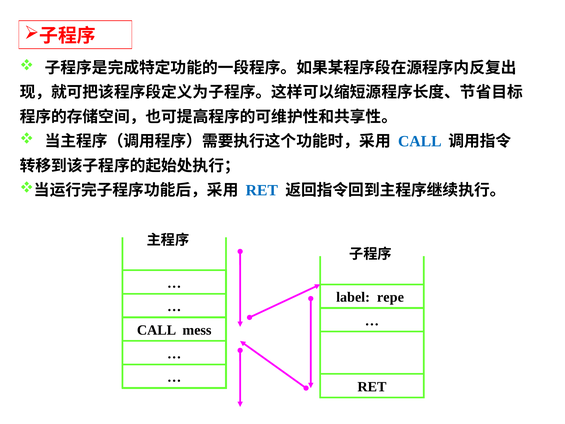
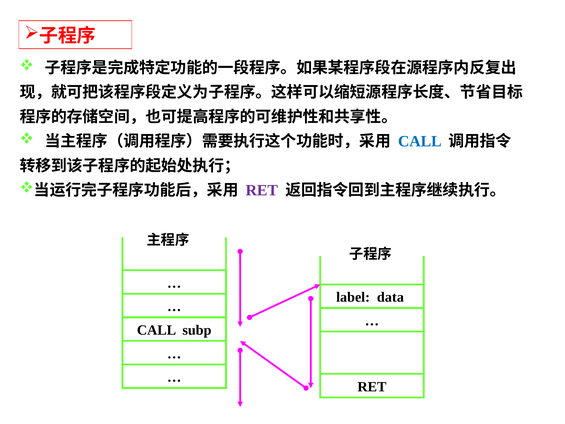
RET at (262, 190) colour: blue -> purple
repe: repe -> data
mess: mess -> subp
